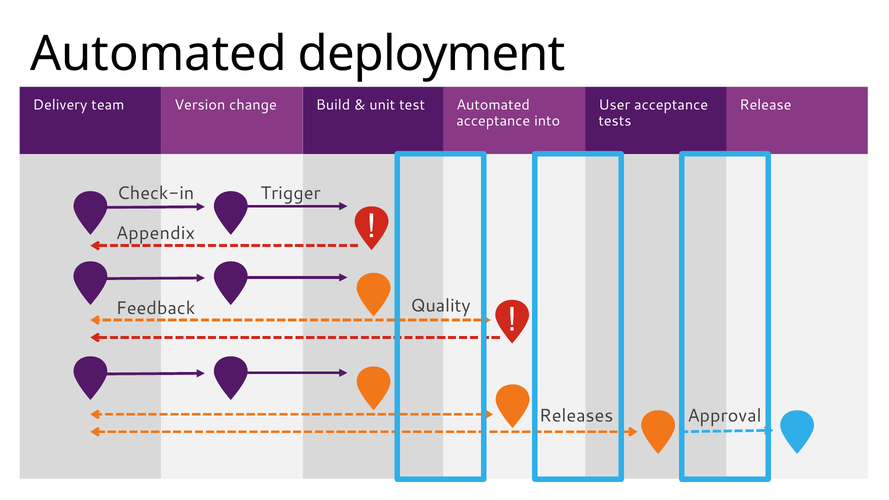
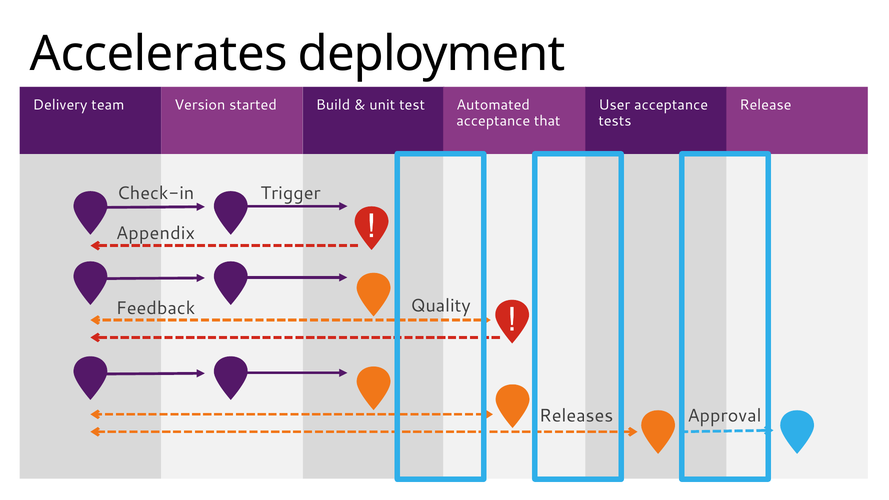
Automated at (159, 54): Automated -> Accelerates
change: change -> started
into: into -> that
